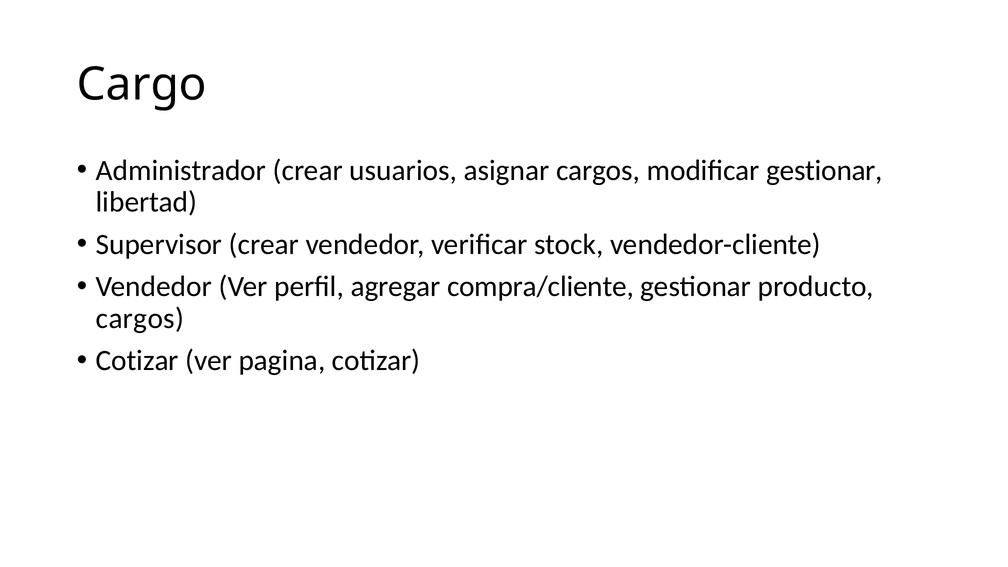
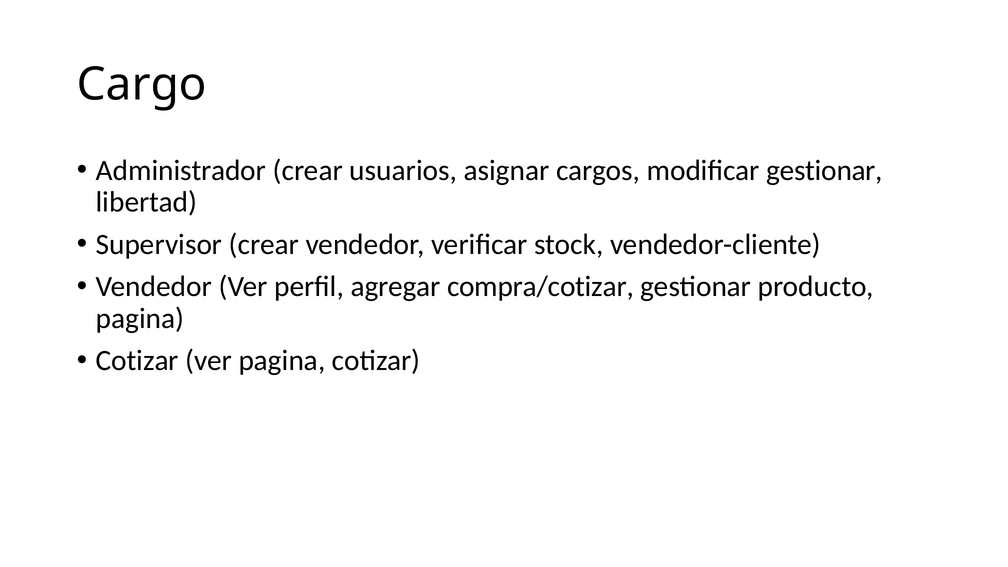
compra/cliente: compra/cliente -> compra/cotizar
cargos at (140, 318): cargos -> pagina
